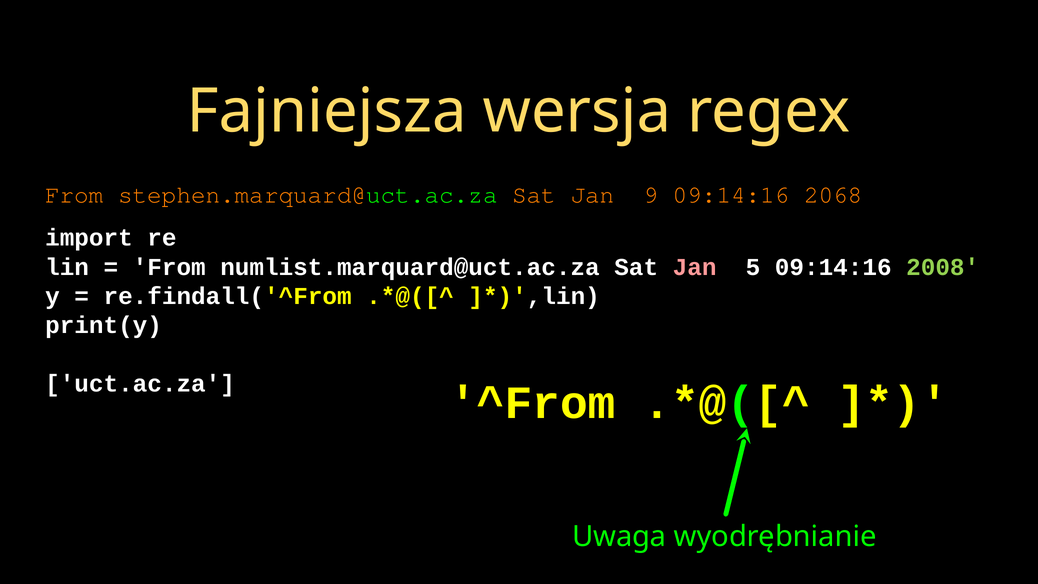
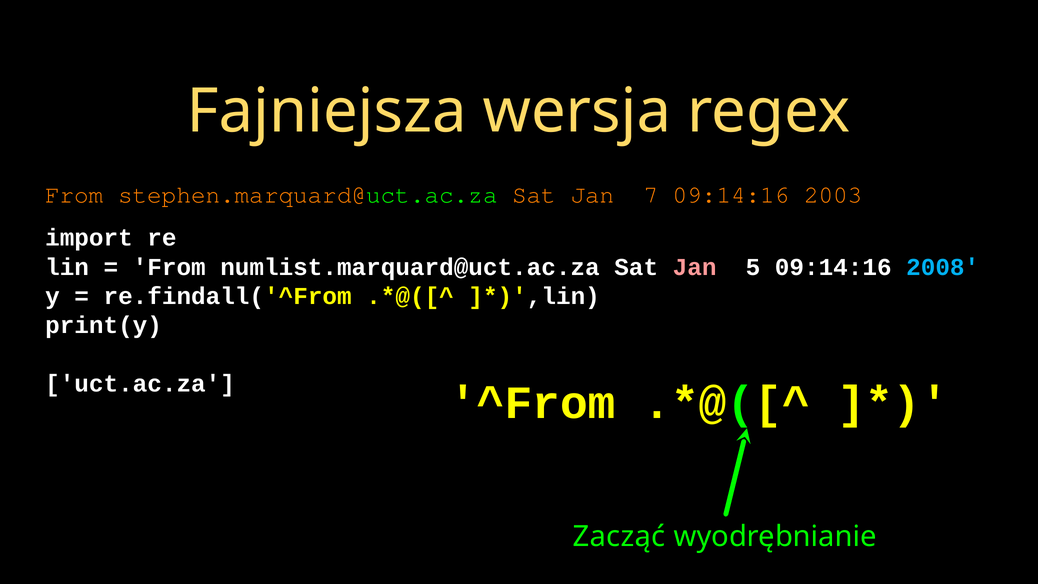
9: 9 -> 7
2068: 2068 -> 2003
2008 colour: light green -> light blue
Uwaga: Uwaga -> Zacząć
